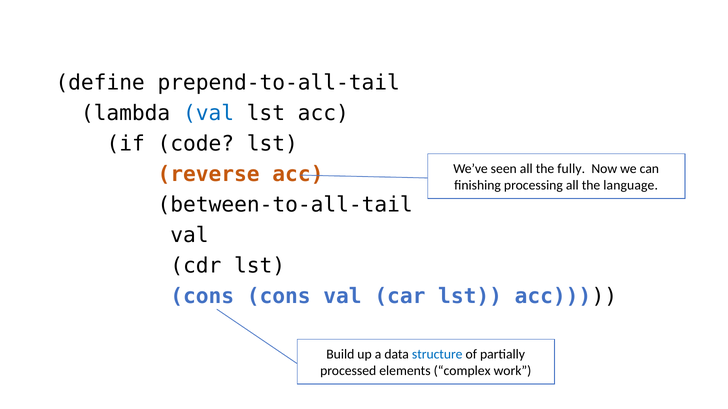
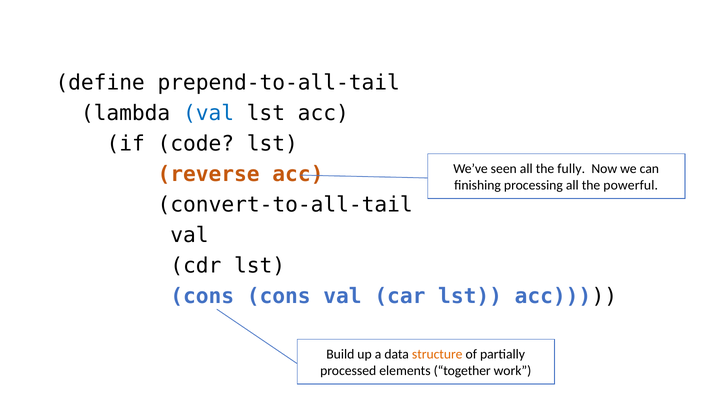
language: language -> powerful
between-to-all-tail: between-to-all-tail -> convert-to-all-tail
structure colour: blue -> orange
complex: complex -> together
